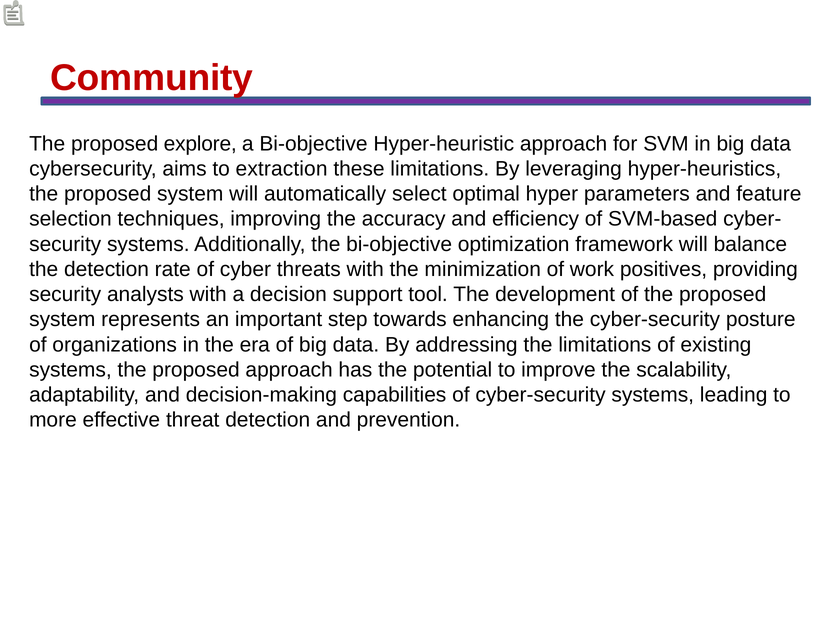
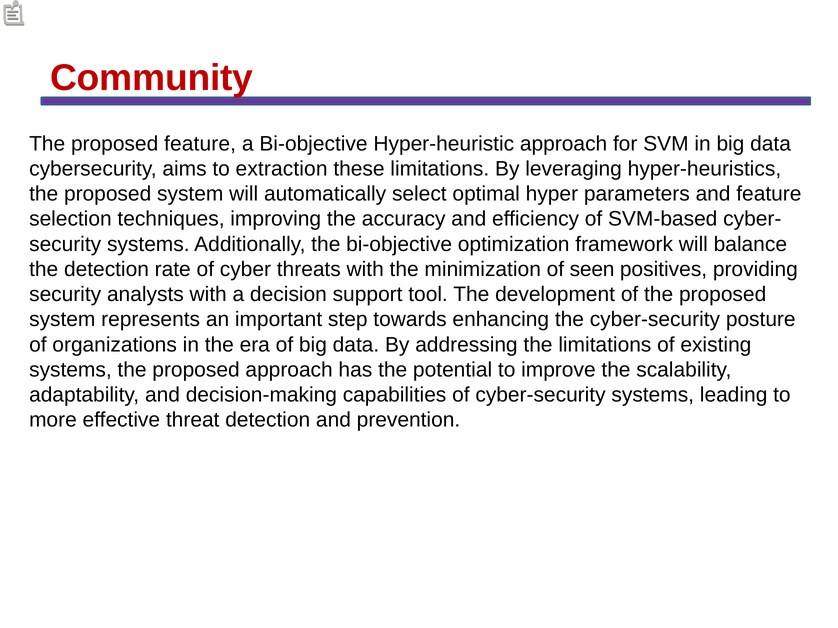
proposed explore: explore -> feature
work: work -> seen
